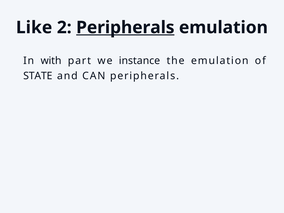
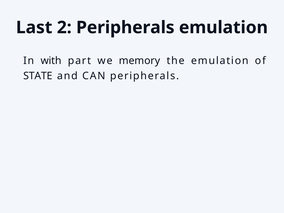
Like: Like -> Last
Peripherals at (125, 27) underline: present -> none
instance: instance -> memory
